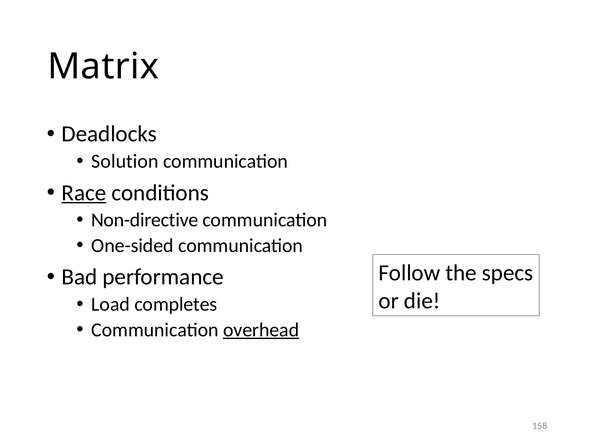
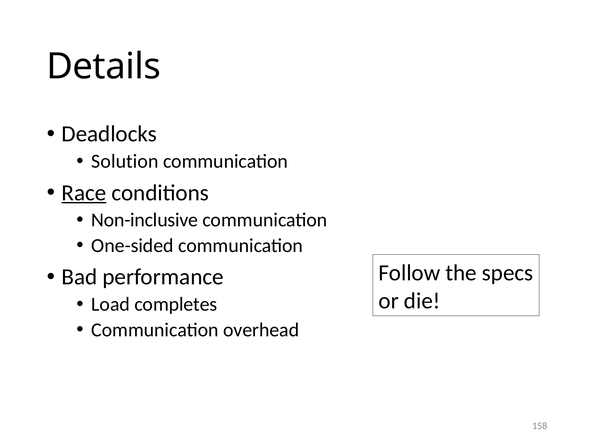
Matrix: Matrix -> Details
Non-directive: Non-directive -> Non-inclusive
overhead underline: present -> none
